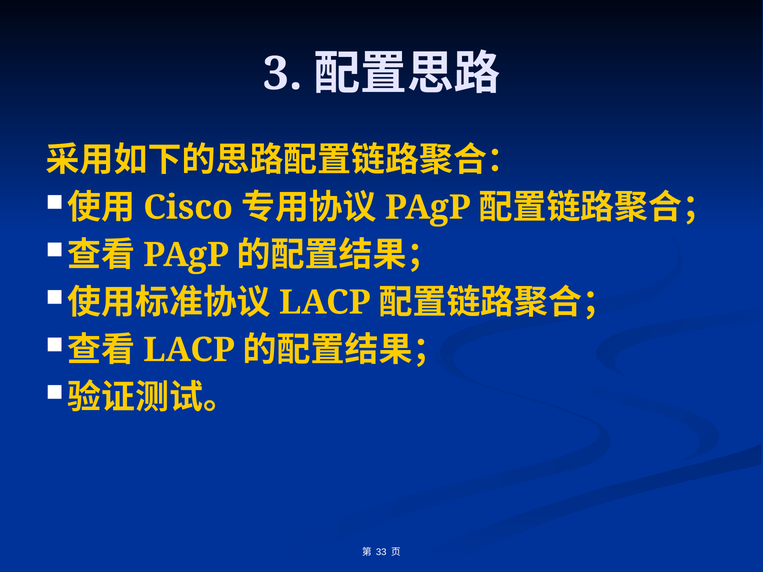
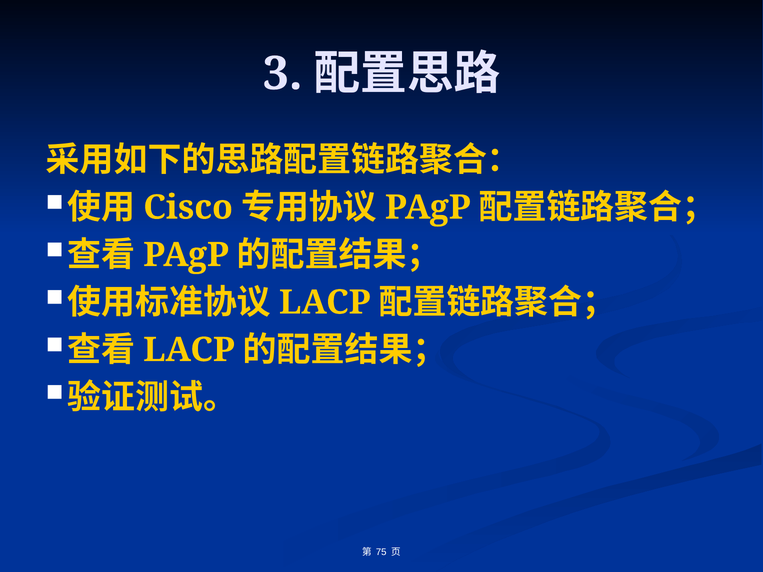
33: 33 -> 75
